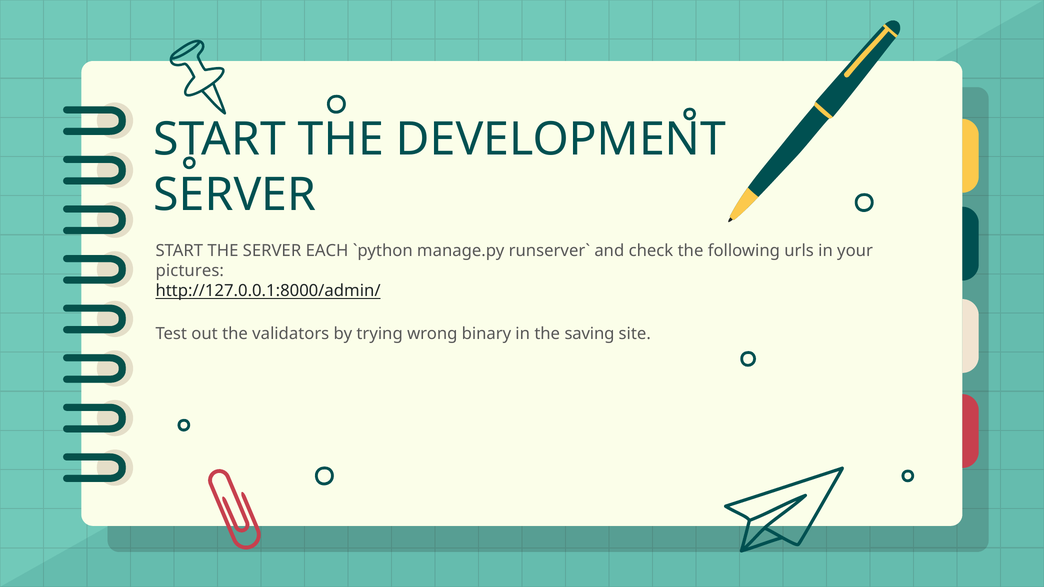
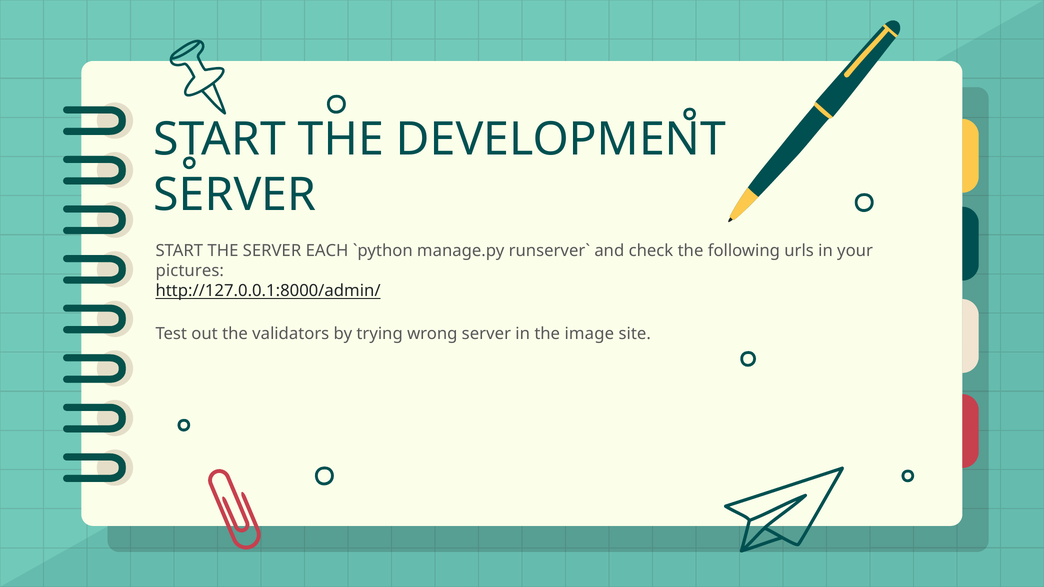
wrong binary: binary -> server
saving: saving -> image
